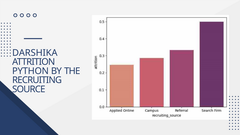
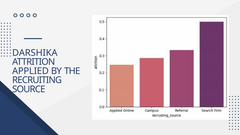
PYTHON: PYTHON -> APPLIED
